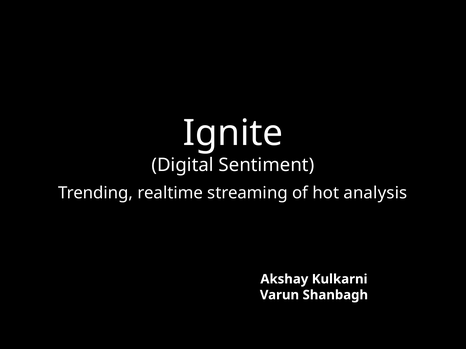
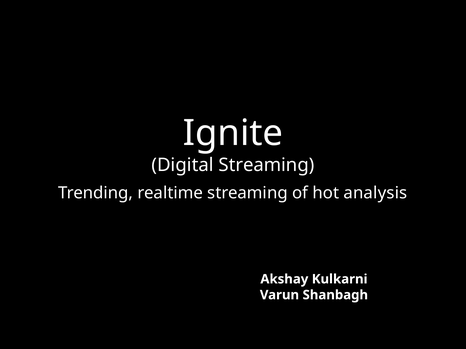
Digital Sentiment: Sentiment -> Streaming
